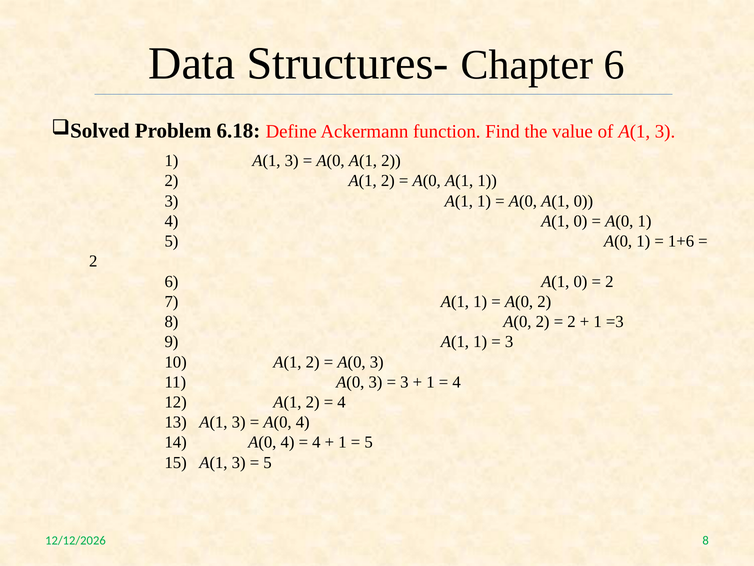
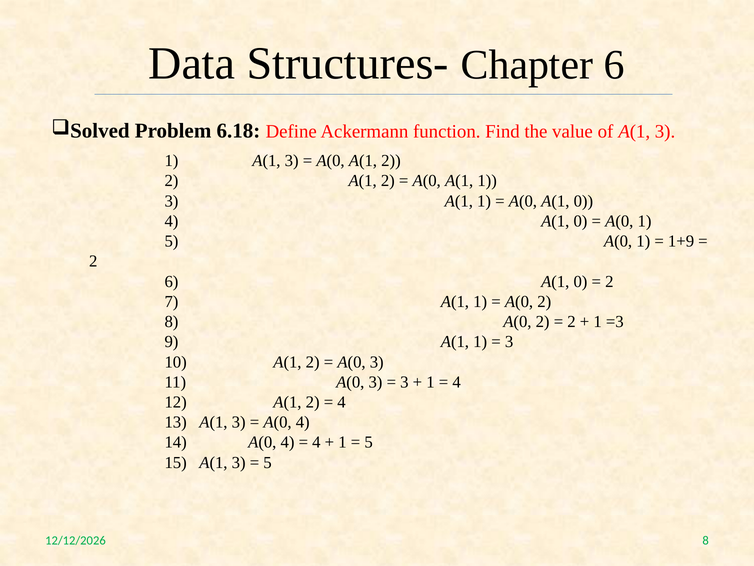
1+6: 1+6 -> 1+9
